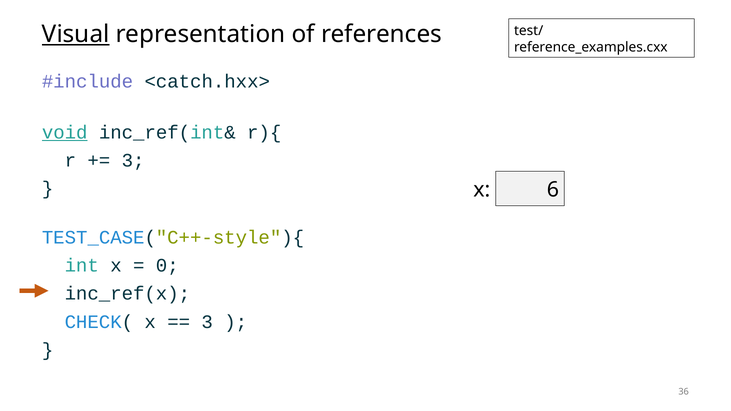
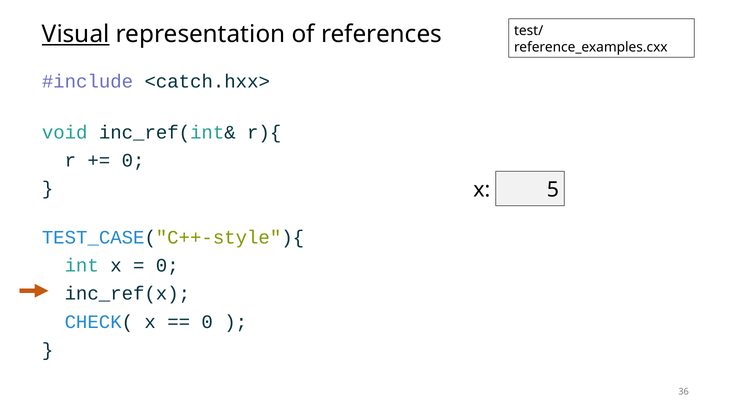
void underline: present -> none
3 at (133, 161): 3 -> 0
6: 6 -> 5
3 at (207, 322): 3 -> 0
